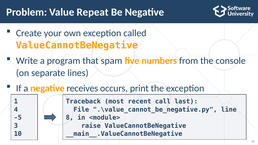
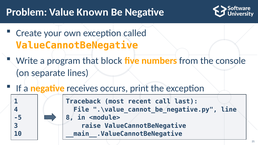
Repeat: Repeat -> Known
spam: spam -> block
